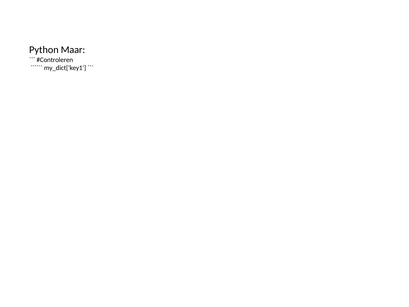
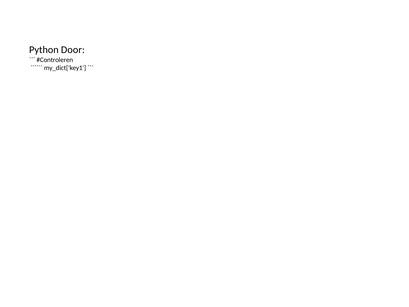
Maar: Maar -> Door
